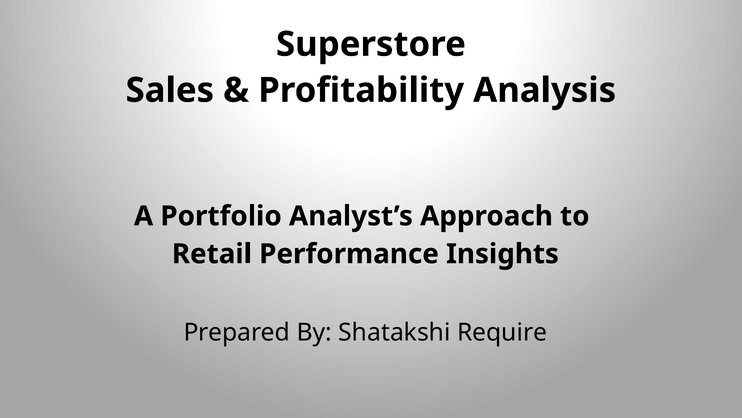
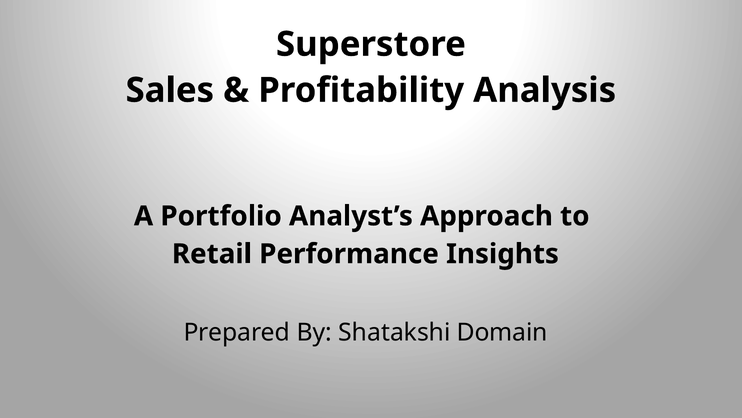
Require: Require -> Domain
